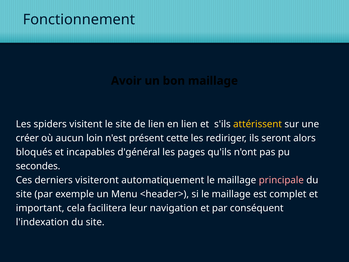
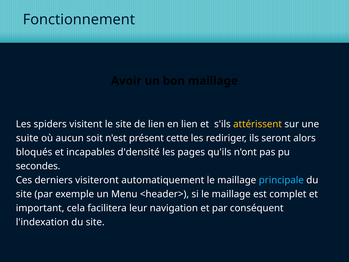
créer: créer -> suite
loin: loin -> soit
d'général: d'général -> d'densité
principale colour: pink -> light blue
